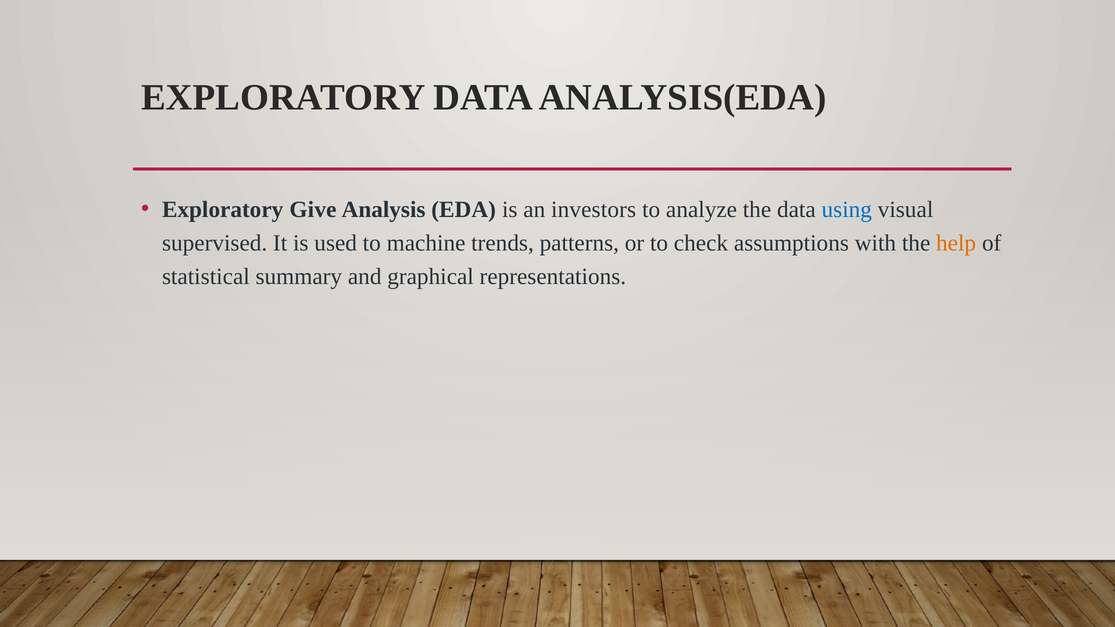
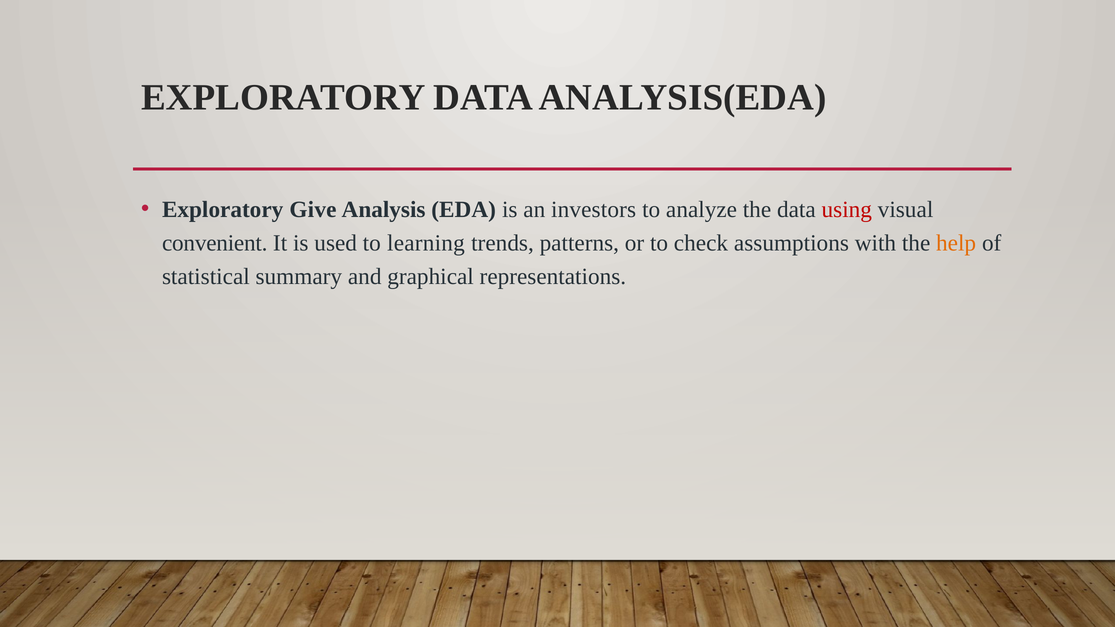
using colour: blue -> red
supervised: supervised -> convenient
machine: machine -> learning
